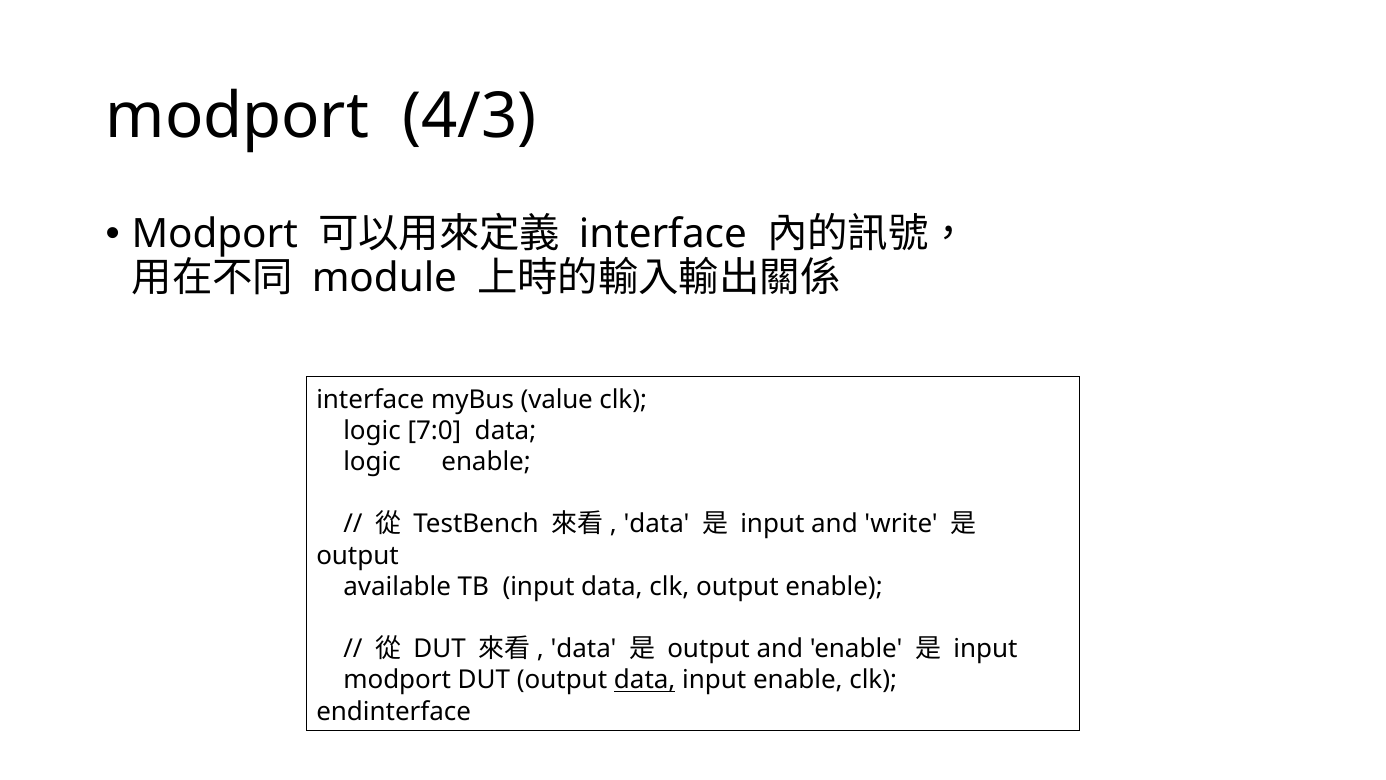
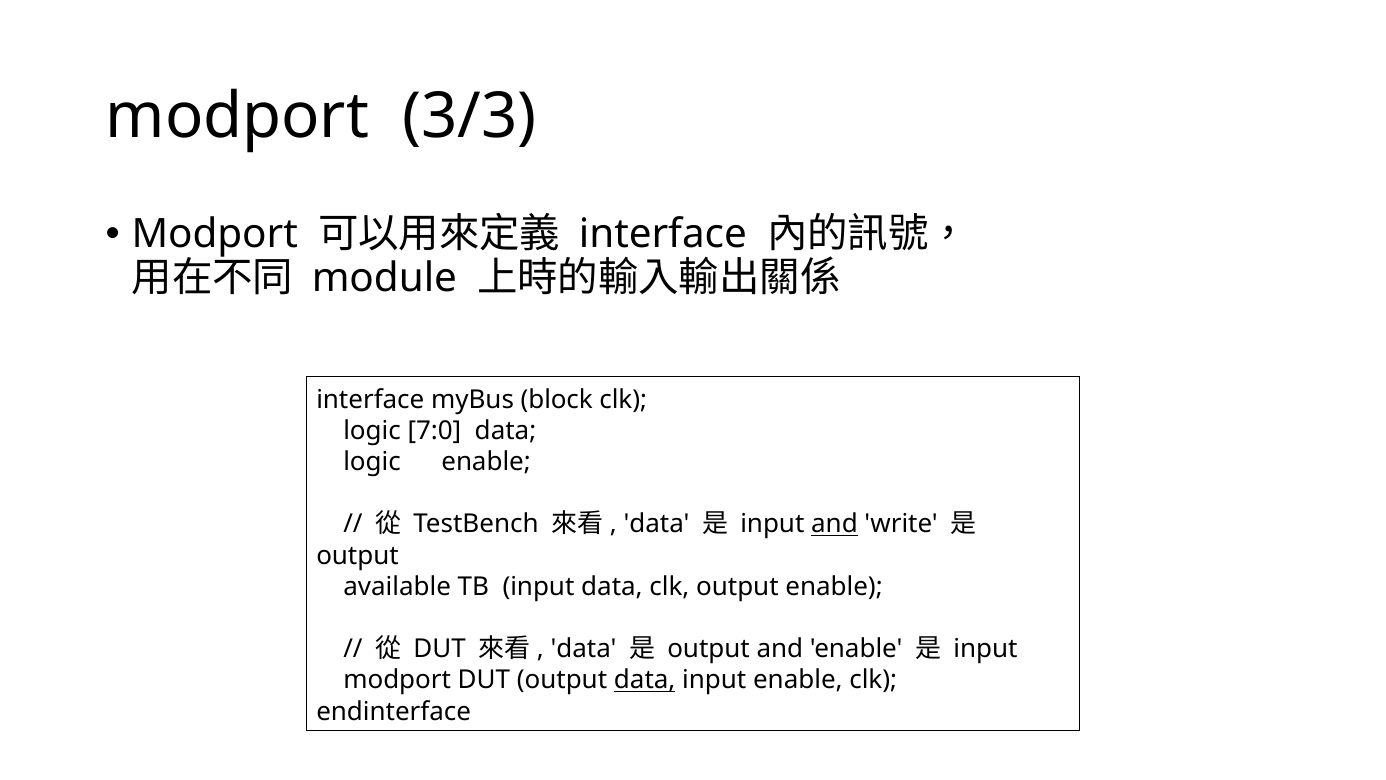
4/3: 4/3 -> 3/3
value: value -> block
and at (834, 524) underline: none -> present
